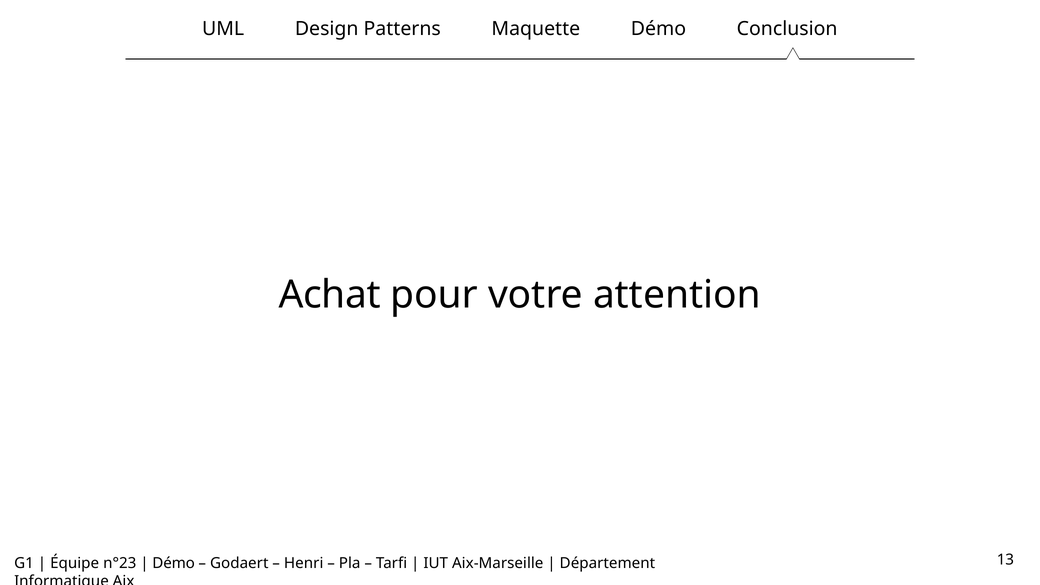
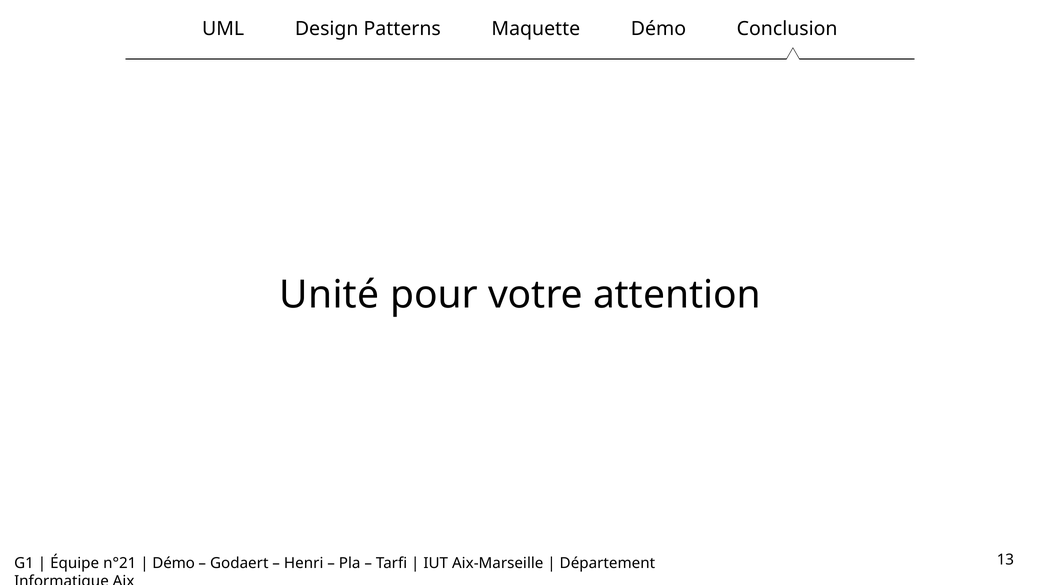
Achat: Achat -> Unité
n°23: n°23 -> n°21
